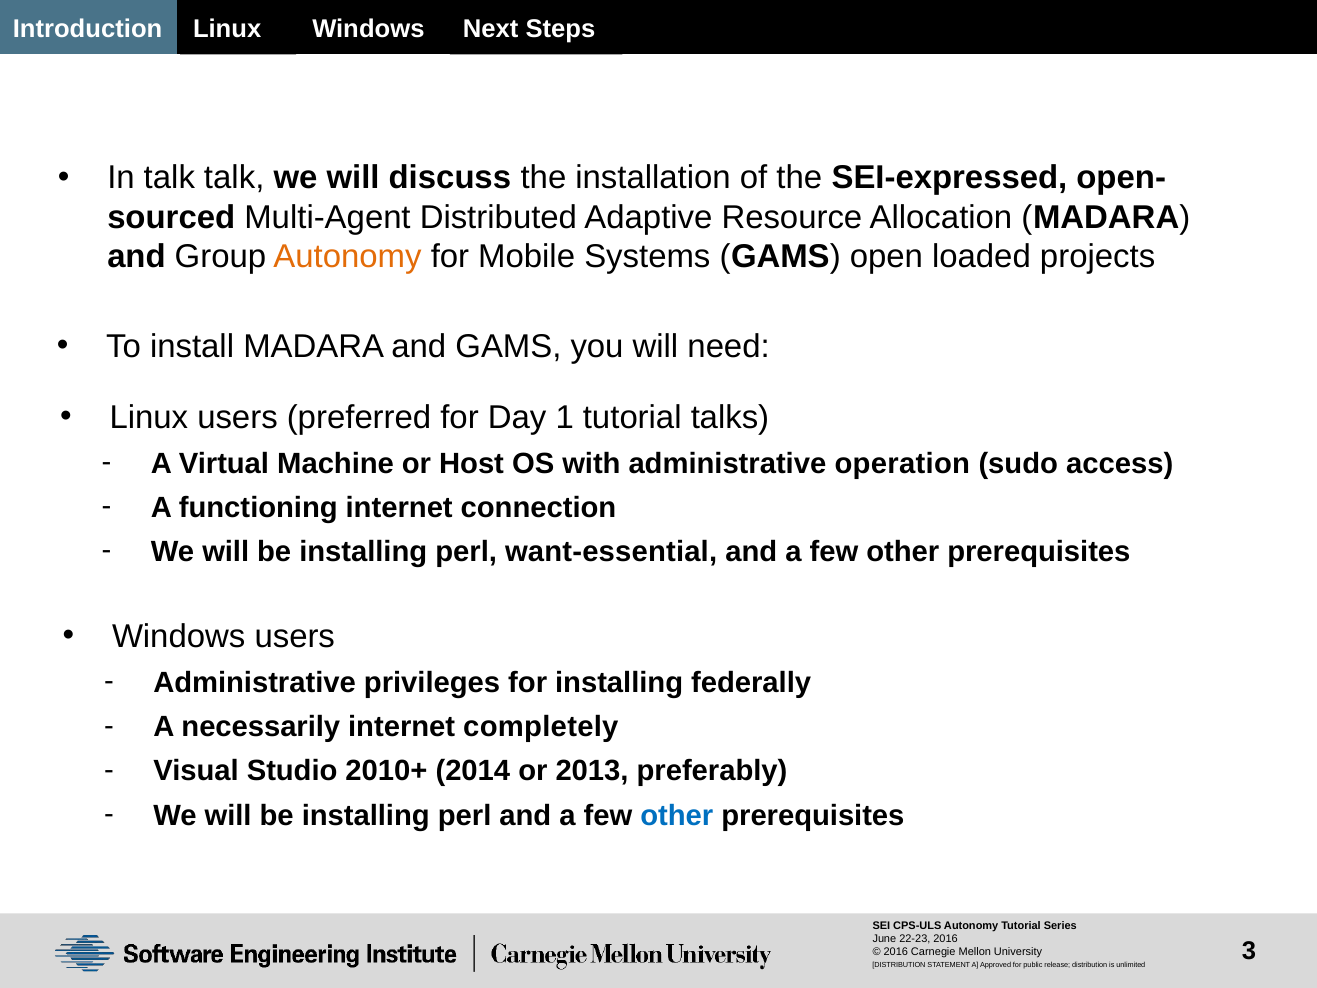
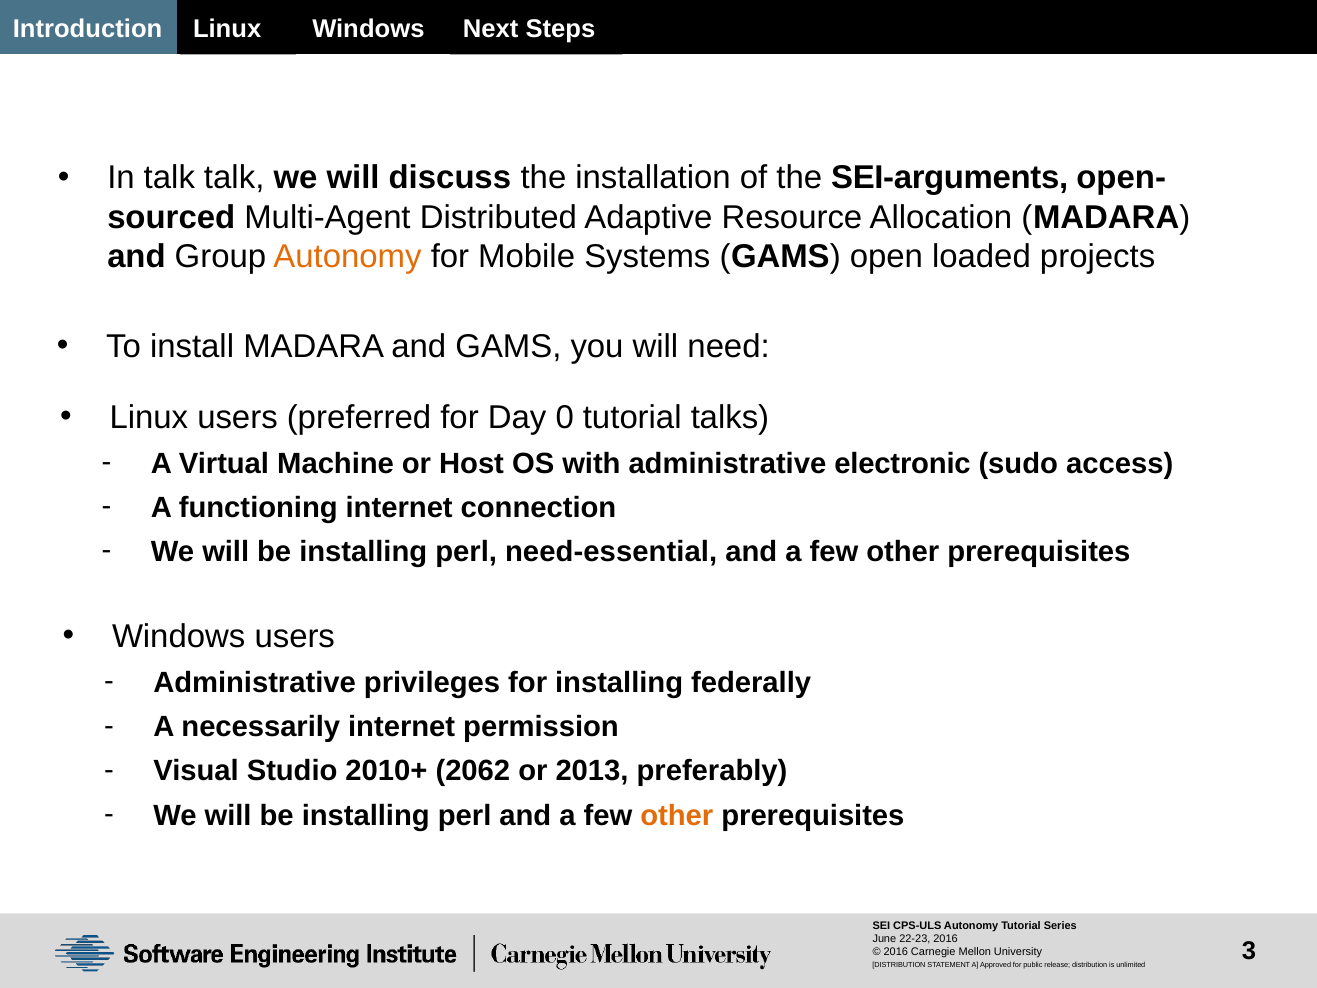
SEI-expressed: SEI-expressed -> SEI-arguments
1: 1 -> 0
operation: operation -> electronic
want-essential: want-essential -> need-essential
completely: completely -> permission
2014: 2014 -> 2062
other at (677, 815) colour: blue -> orange
